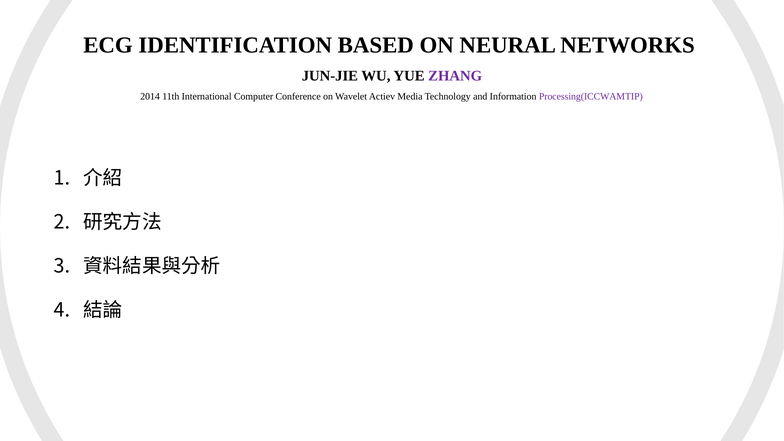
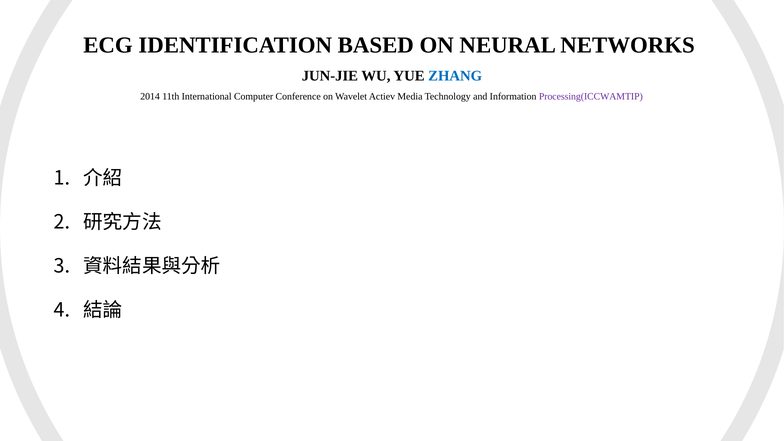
ZHANG colour: purple -> blue
